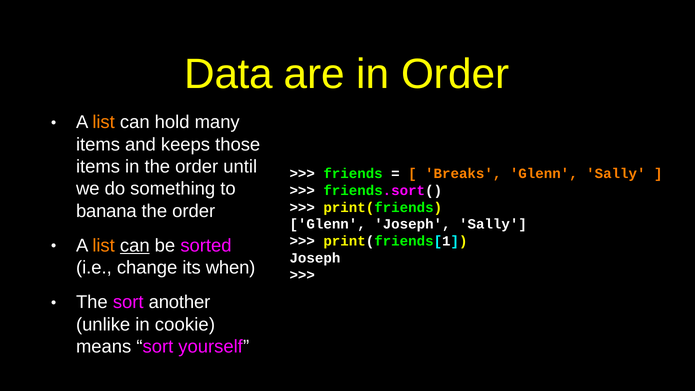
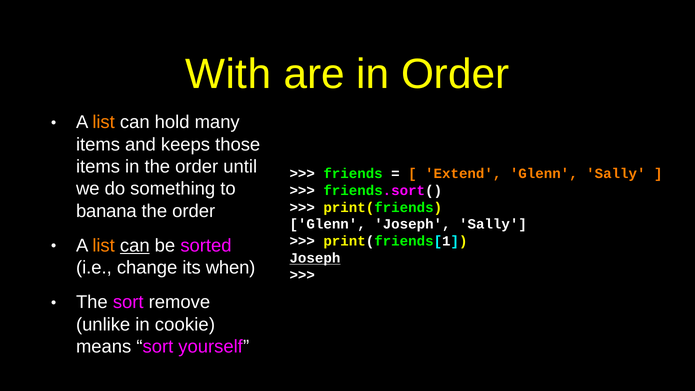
Data: Data -> With
Breaks: Breaks -> Extend
Joseph at (315, 258) underline: none -> present
another: another -> remove
